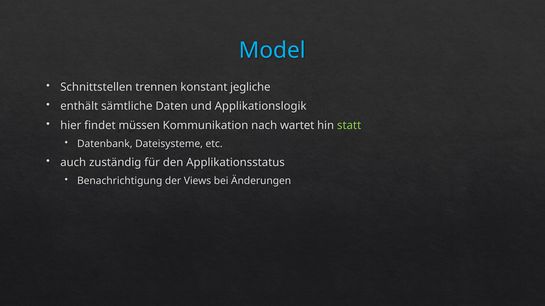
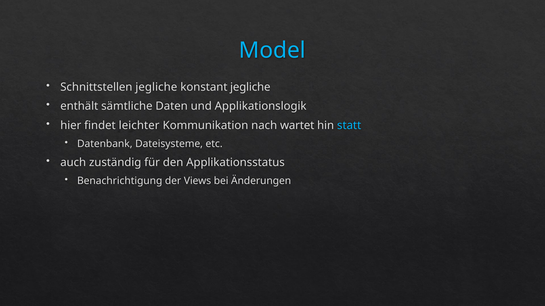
Schnittstellen trennen: trennen -> jegliche
müssen: müssen -> leichter
statt colour: light green -> light blue
